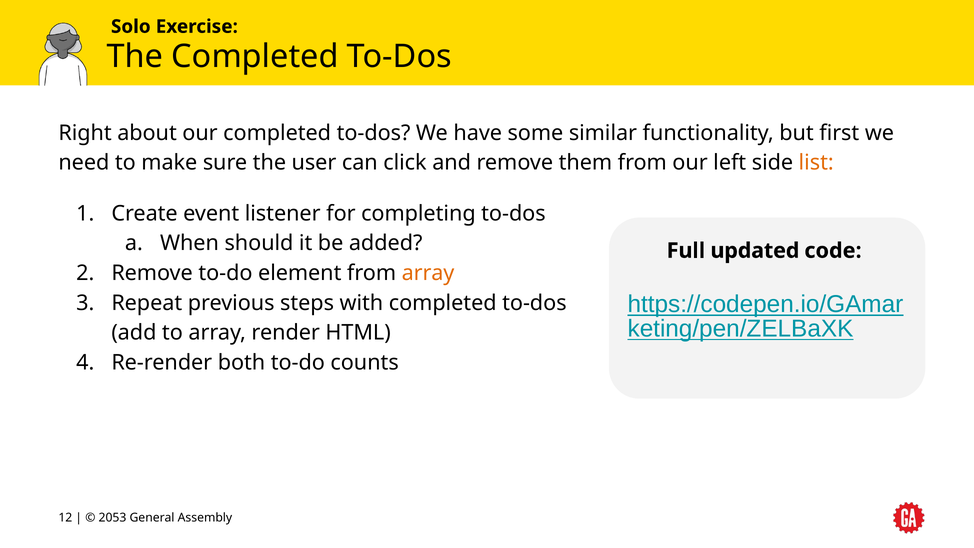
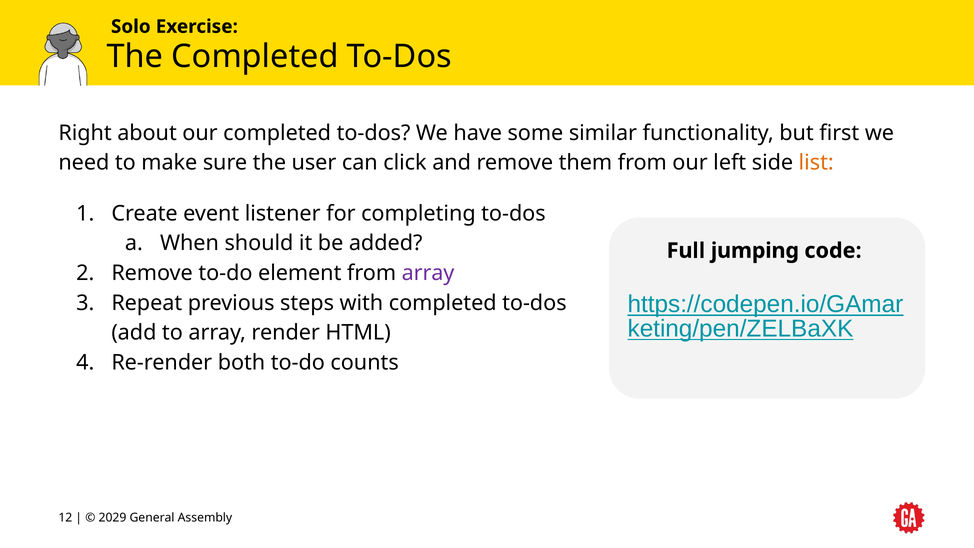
updated: updated -> jumping
array at (428, 273) colour: orange -> purple
2053: 2053 -> 2029
